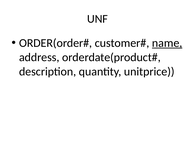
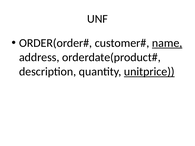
unitprice underline: none -> present
